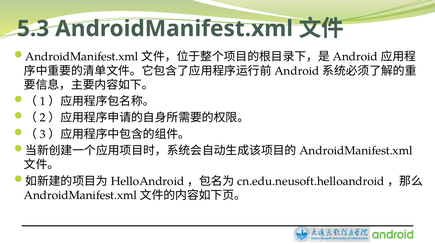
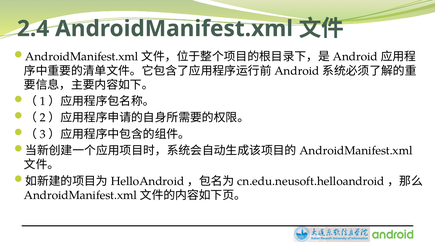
5.3: 5.3 -> 2.4
